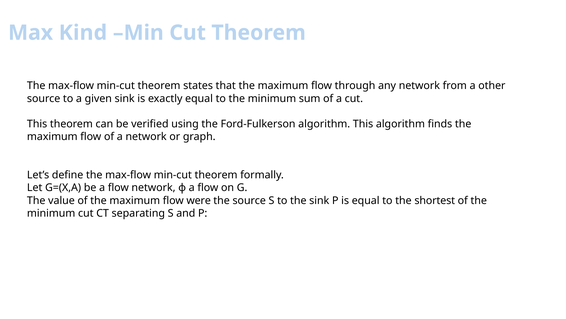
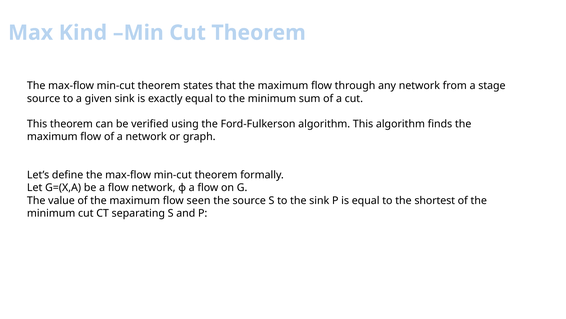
other: other -> stage
were: were -> seen
